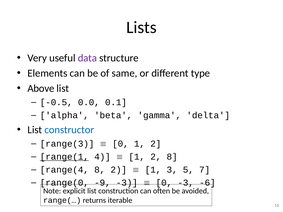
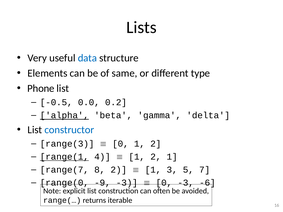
data colour: purple -> blue
Above: Above -> Phone
0.1: 0.1 -> 0.2
alpha underline: none -> present
2 8: 8 -> 1
range(4: range(4 -> range(7
